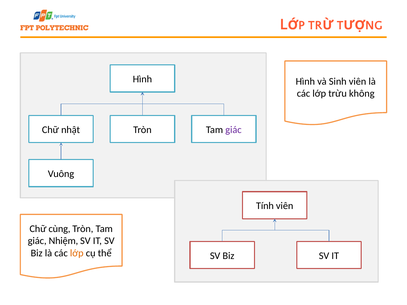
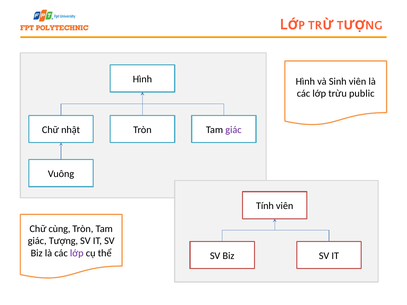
không: không -> public
Nhiệm: Nhiệm -> Tượng
lớp at (77, 253) colour: orange -> purple
